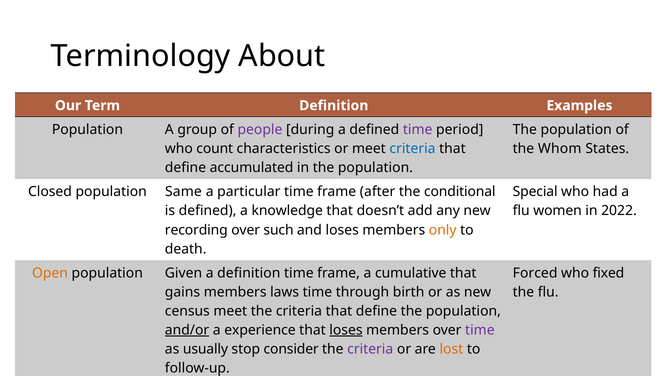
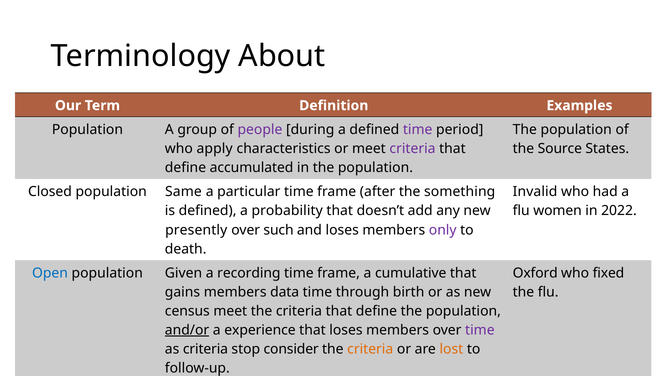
count: count -> apply
criteria at (412, 149) colour: blue -> purple
Whom: Whom -> Source
conditional: conditional -> something
Special: Special -> Invalid
knowledge: knowledge -> probability
recording: recording -> presently
only colour: orange -> purple
Open colour: orange -> blue
a definition: definition -> recording
Forced: Forced -> Oxford
laws: laws -> data
loses at (346, 330) underline: present -> none
as usually: usually -> criteria
criteria at (370, 349) colour: purple -> orange
